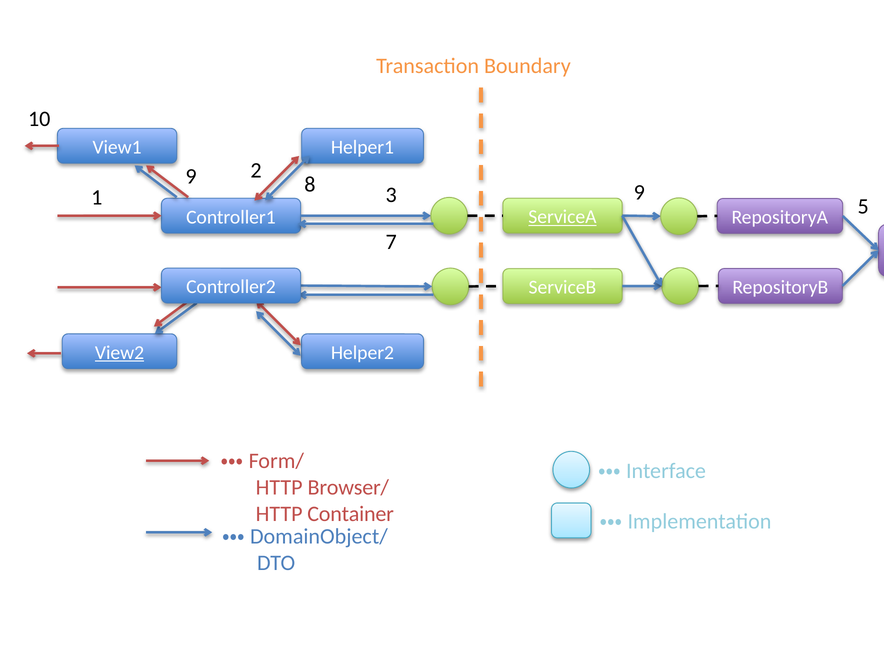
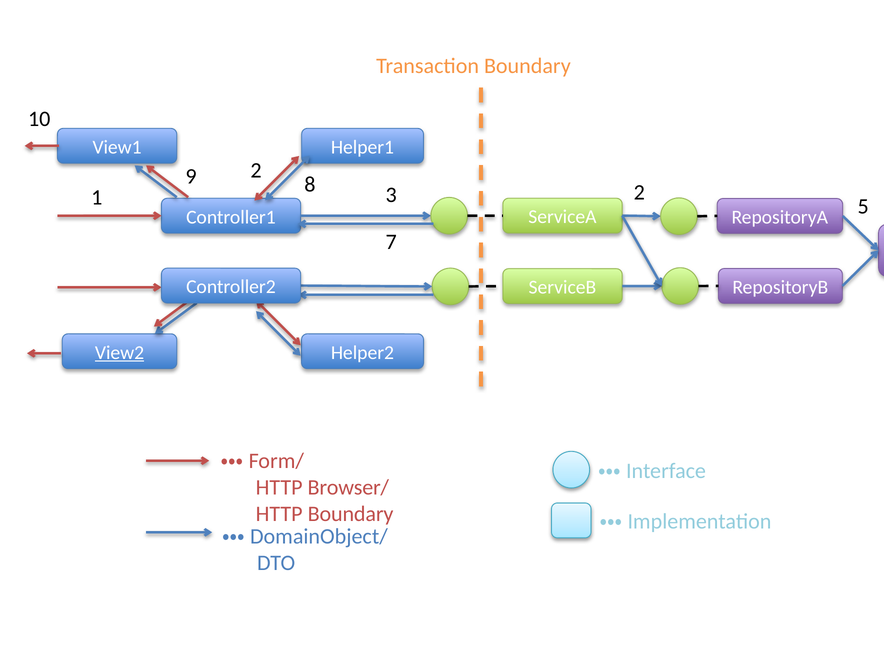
3 9: 9 -> 2
ServiceA underline: present -> none
HTTP Container: Container -> Boundary
